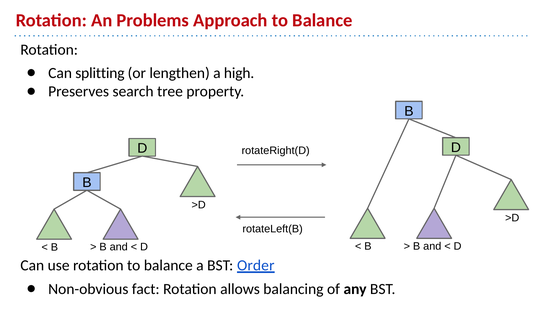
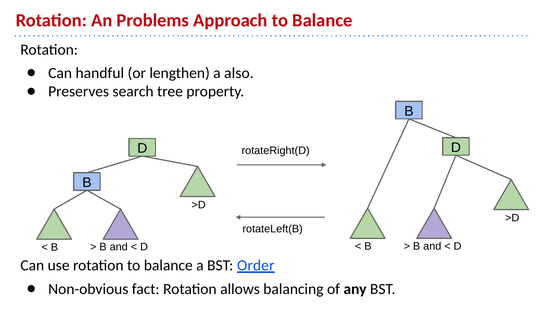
splitting: splitting -> handful
high: high -> also
